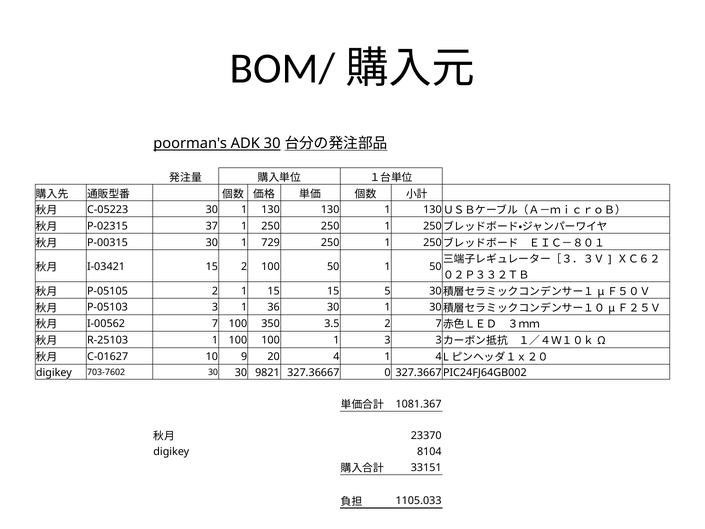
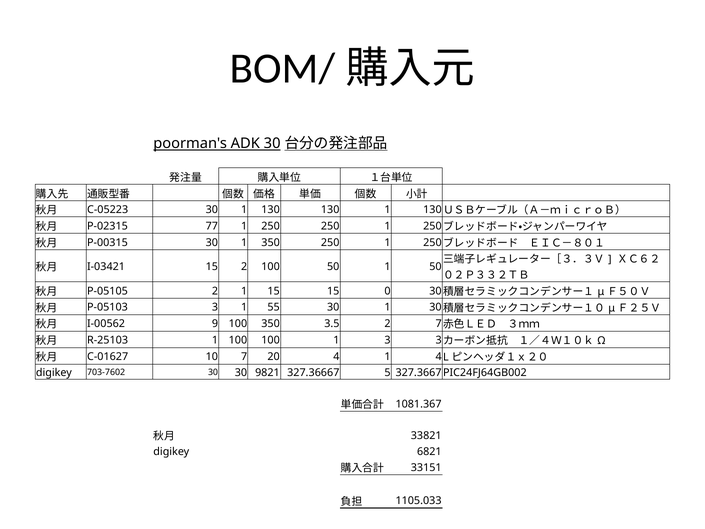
37: 37 -> 77
1 729: 729 -> 350
5: 5 -> 0
36: 36 -> 55
7: 7 -> 9
9: 9 -> 7
0: 0 -> 5
23370: 23370 -> 33821
8104: 8104 -> 6821
